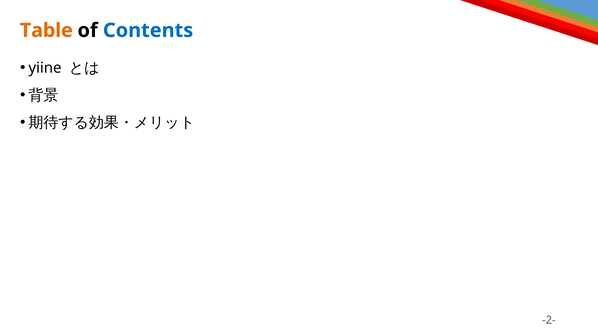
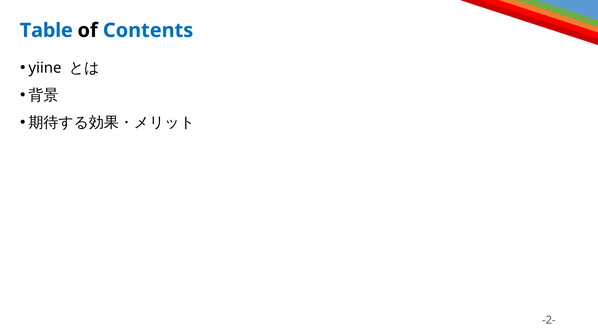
Table colour: orange -> blue
